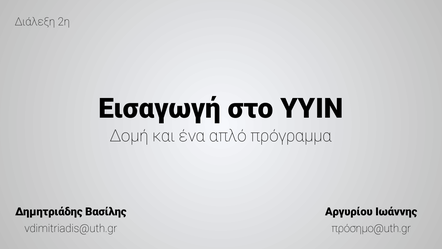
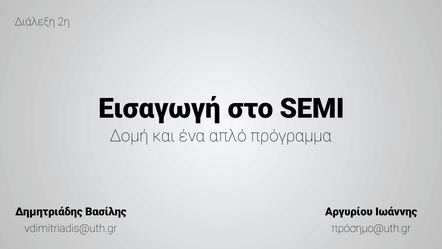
YYIN: YYIN -> SEMI
